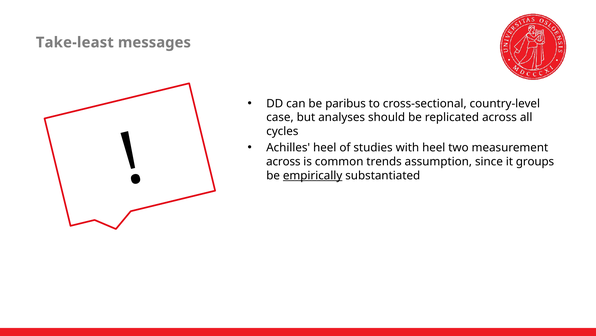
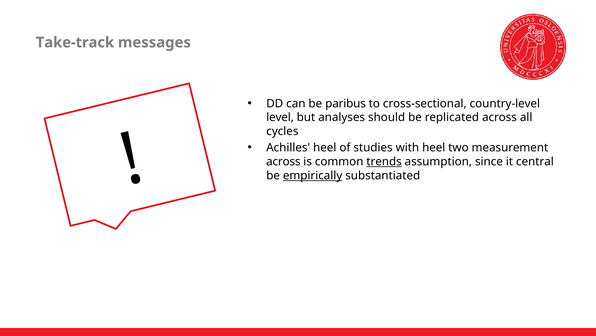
Take-least: Take-least -> Take-track
case: case -> level
trends underline: none -> present
groups: groups -> central
